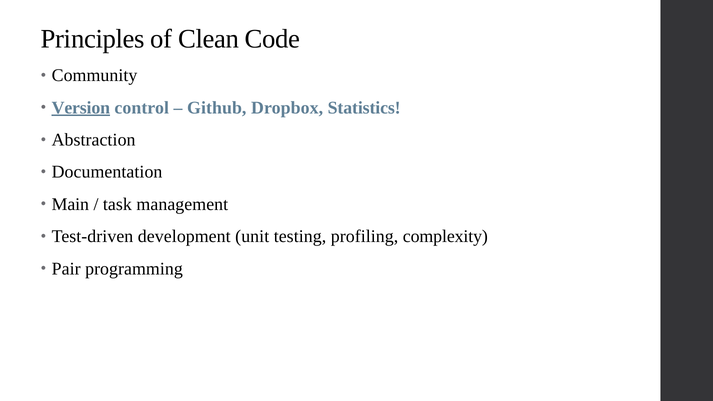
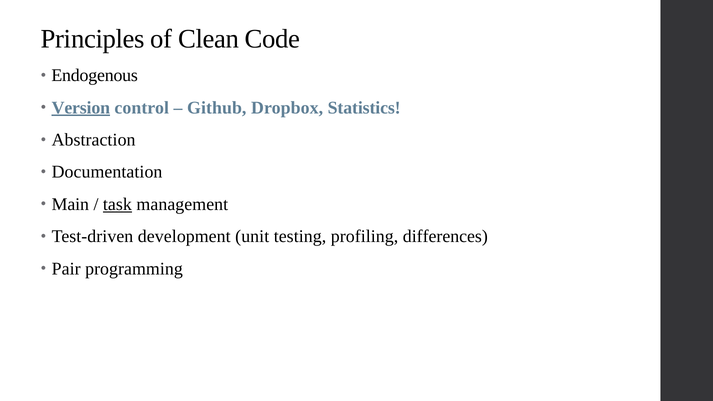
Community: Community -> Endogenous
task underline: none -> present
complexity: complexity -> differences
